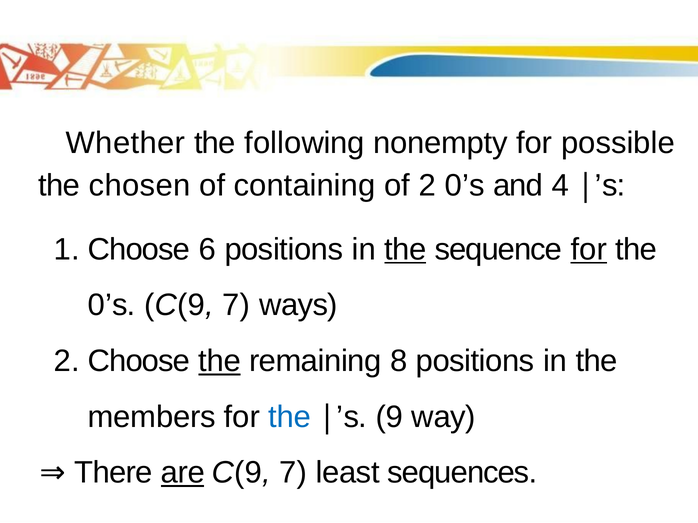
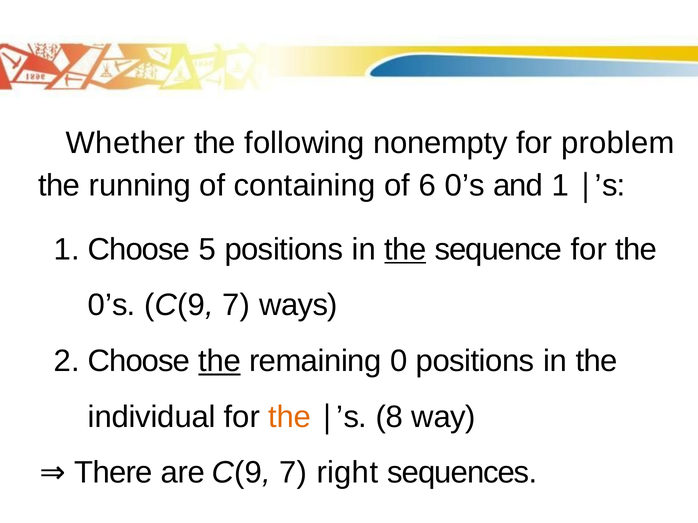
possible: possible -> problem
chosen: chosen -> running
of 2: 2 -> 6
and 4: 4 -> 1
6: 6 -> 5
for at (589, 250) underline: present -> none
8: 8 -> 0
members: members -> individual
the at (290, 417) colour: blue -> orange
9: 9 -> 8
are underline: present -> none
least: least -> right
